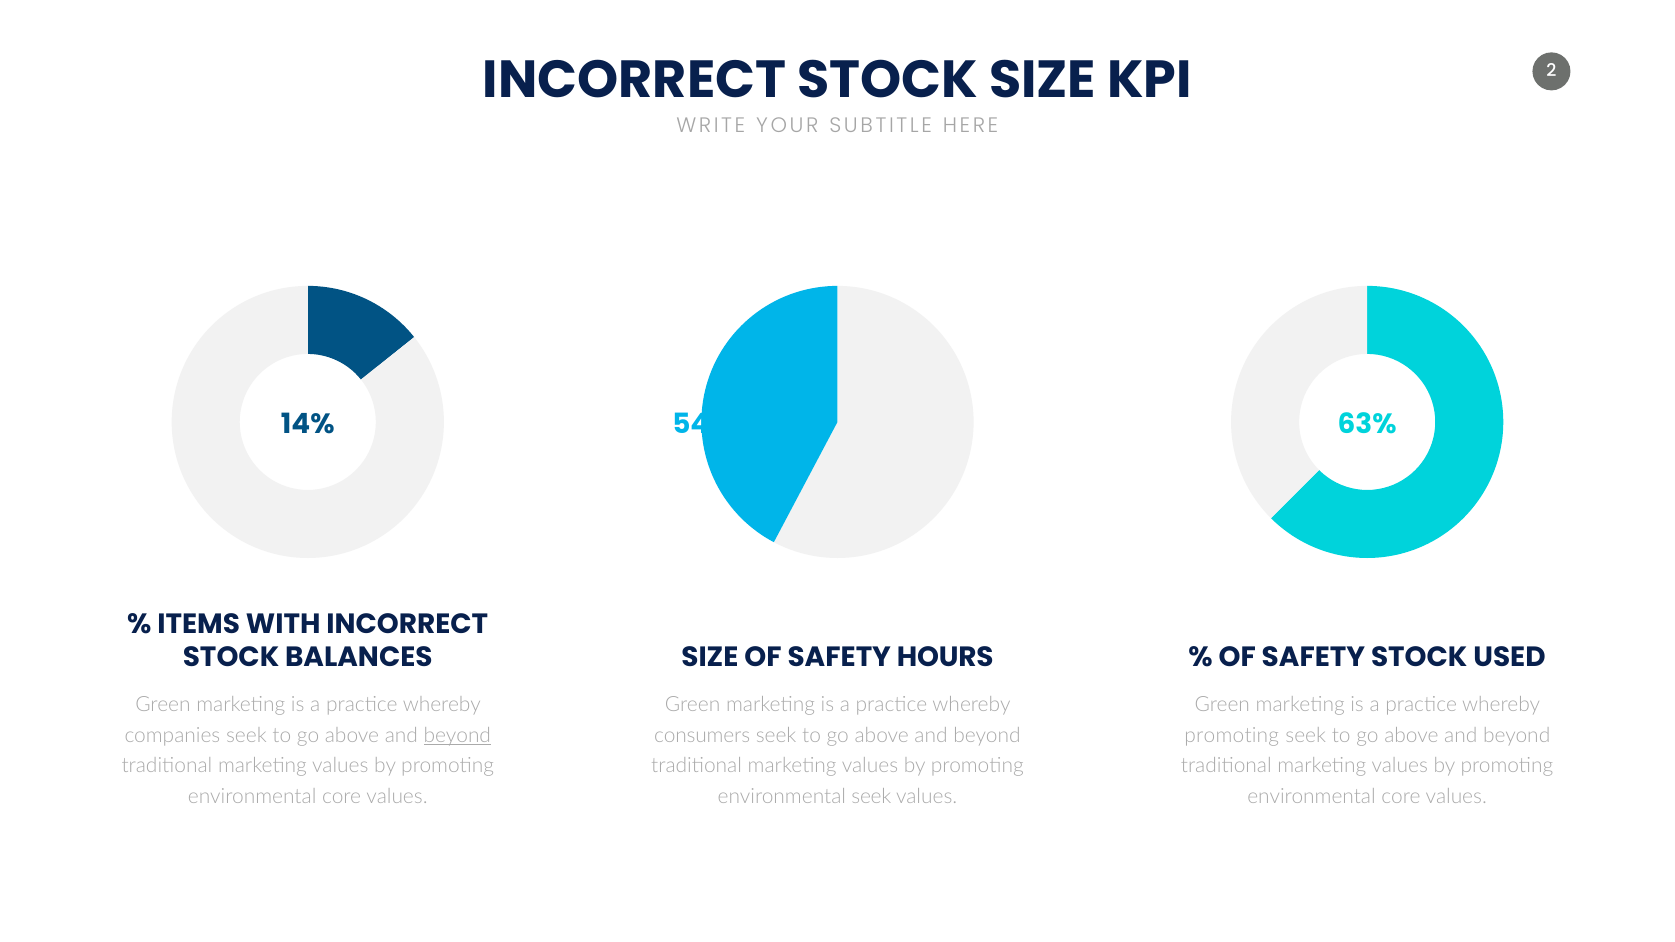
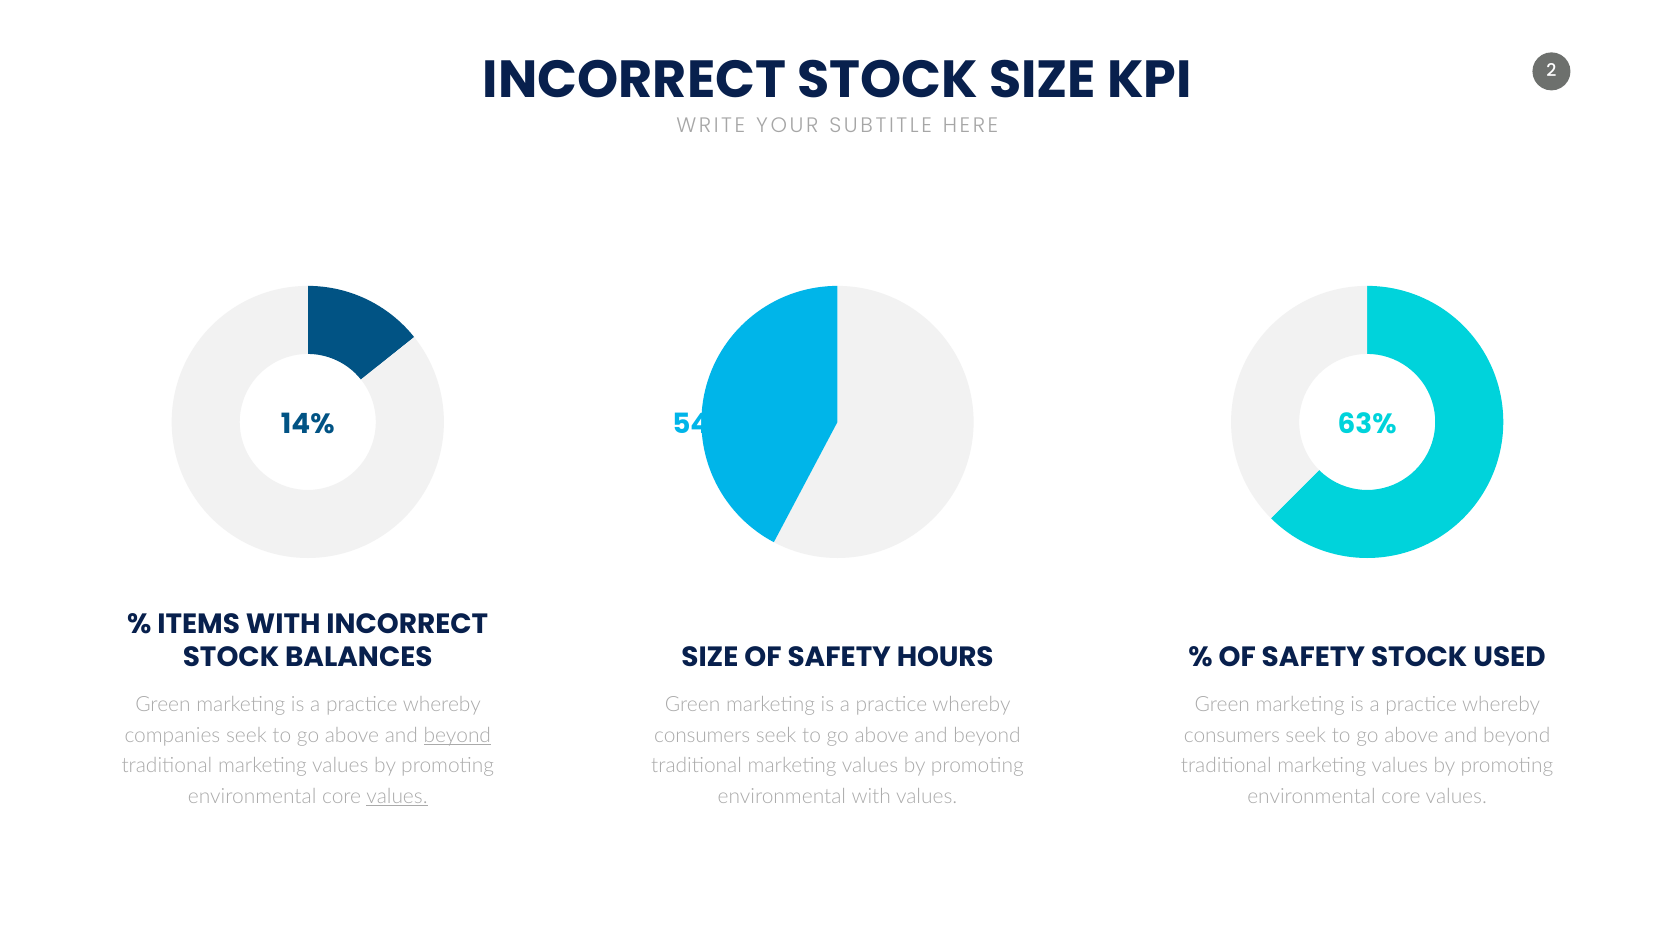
promoting at (1232, 736): promoting -> consumers
values at (397, 797) underline: none -> present
environmental seek: seek -> with
